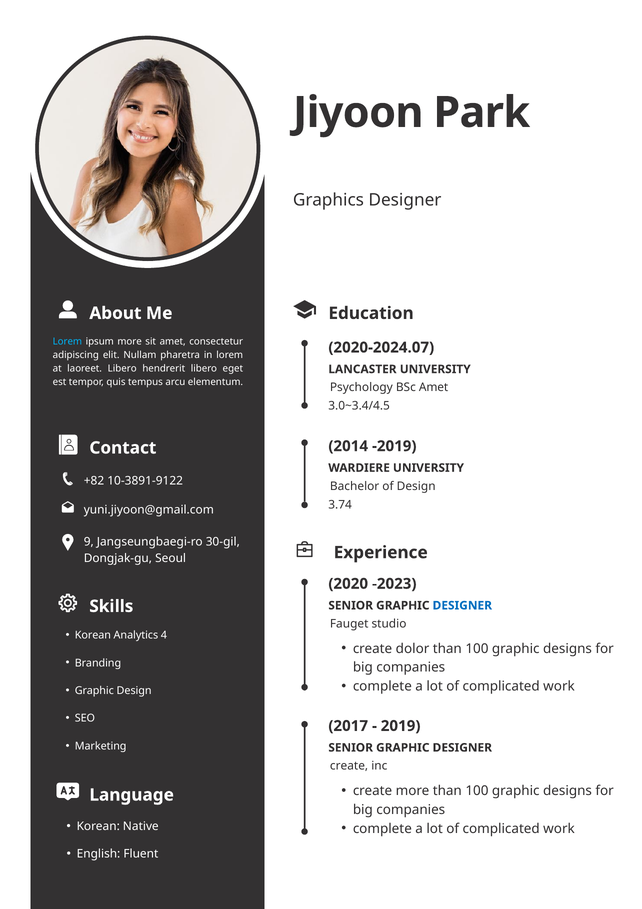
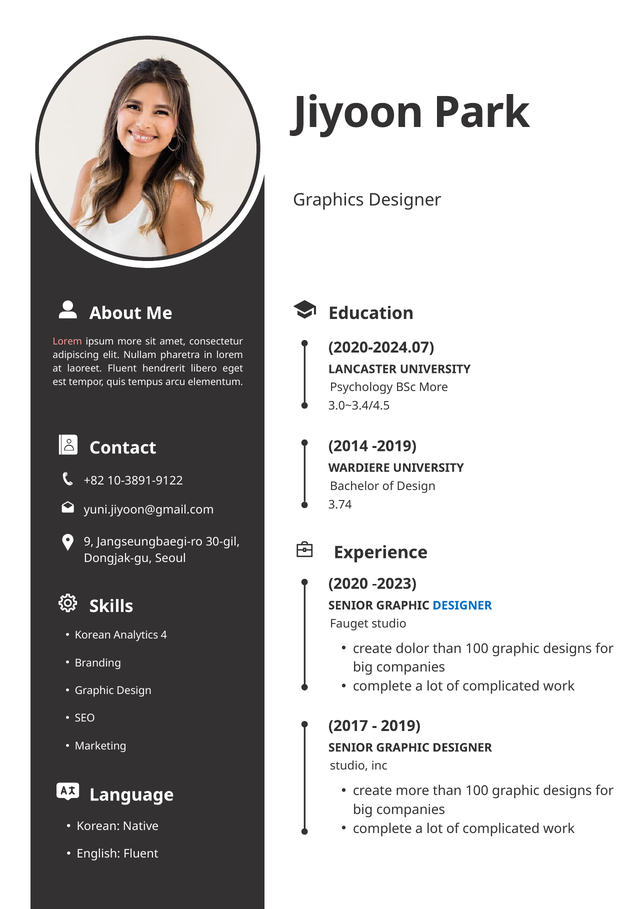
Lorem at (67, 341) colour: light blue -> pink
laoreet Libero: Libero -> Fluent
BSc Amet: Amet -> More
create at (349, 766): create -> studio
